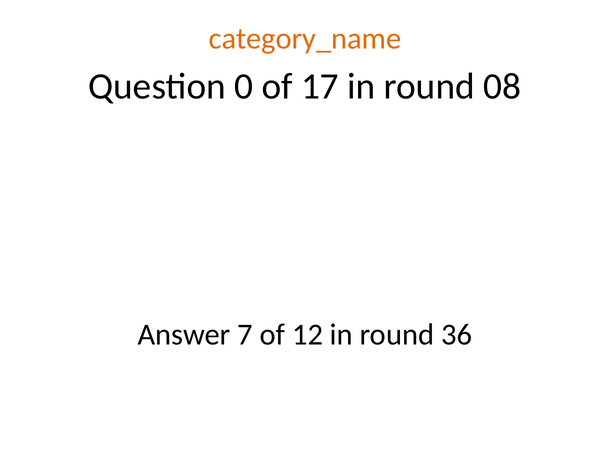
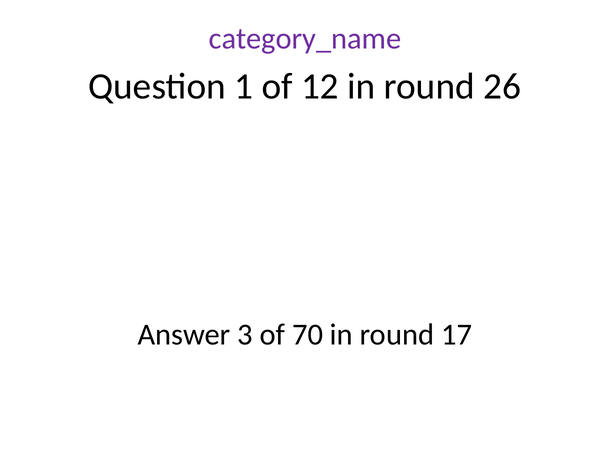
category_name colour: orange -> purple
0: 0 -> 1
17: 17 -> 12
08: 08 -> 26
7: 7 -> 3
12: 12 -> 70
36: 36 -> 17
